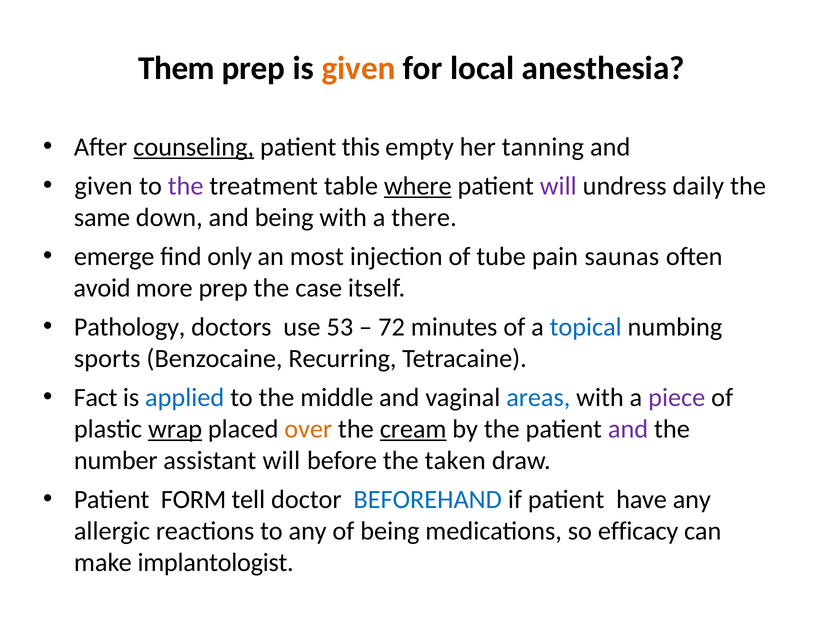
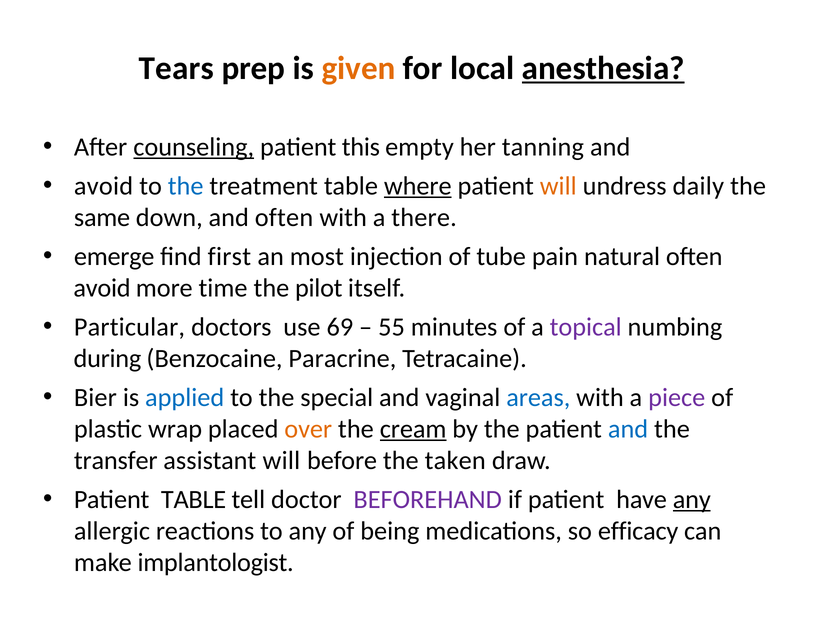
Them: Them -> Tears
anesthesia underline: none -> present
given at (104, 186): given -> avoid
the at (186, 186) colour: purple -> blue
will at (558, 186) colour: purple -> orange
and being: being -> often
only: only -> first
saunas: saunas -> natural
more prep: prep -> time
case: case -> pilot
Pathology: Pathology -> Particular
53: 53 -> 69
72: 72 -> 55
topical colour: blue -> purple
sports: sports -> during
Recurring: Recurring -> Paracrine
Fact: Fact -> Bier
middle: middle -> special
wrap underline: present -> none
and at (628, 429) colour: purple -> blue
number: number -> transfer
Patient FORM: FORM -> TABLE
BEFOREHAND colour: blue -> purple
any at (692, 499) underline: none -> present
